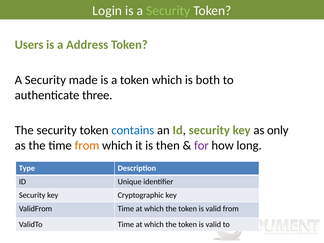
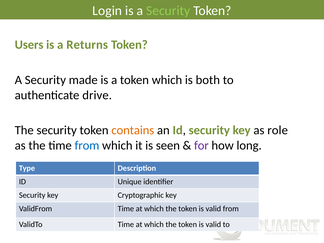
Address: Address -> Returns
three: three -> drive
contains colour: blue -> orange
only: only -> role
from at (87, 145) colour: orange -> blue
then: then -> seen
